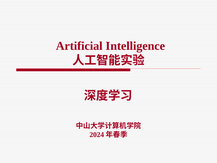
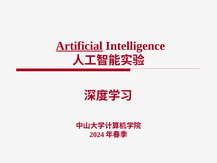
Artificial underline: none -> present
